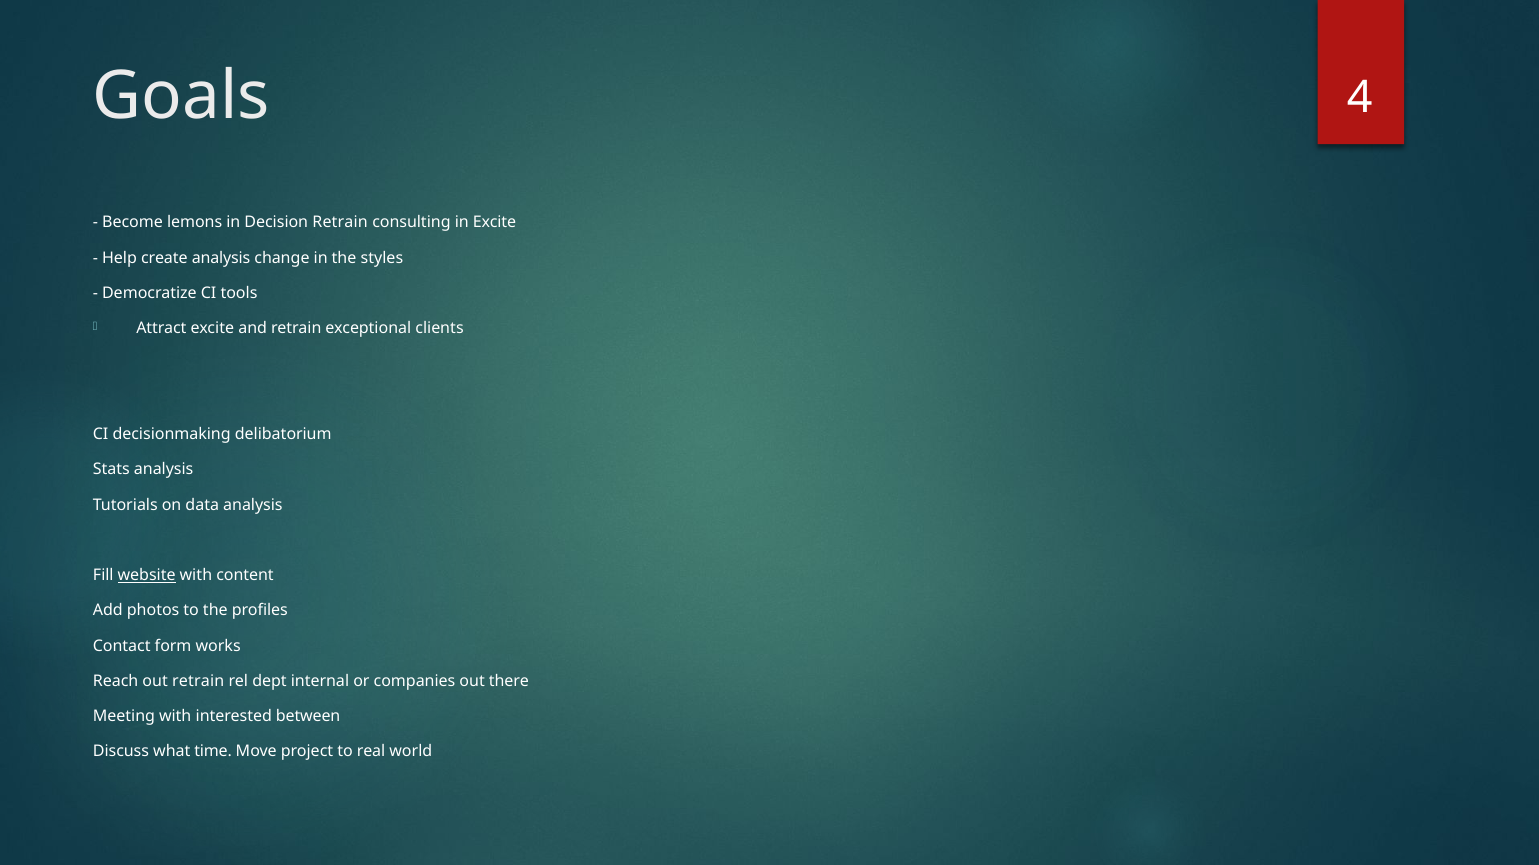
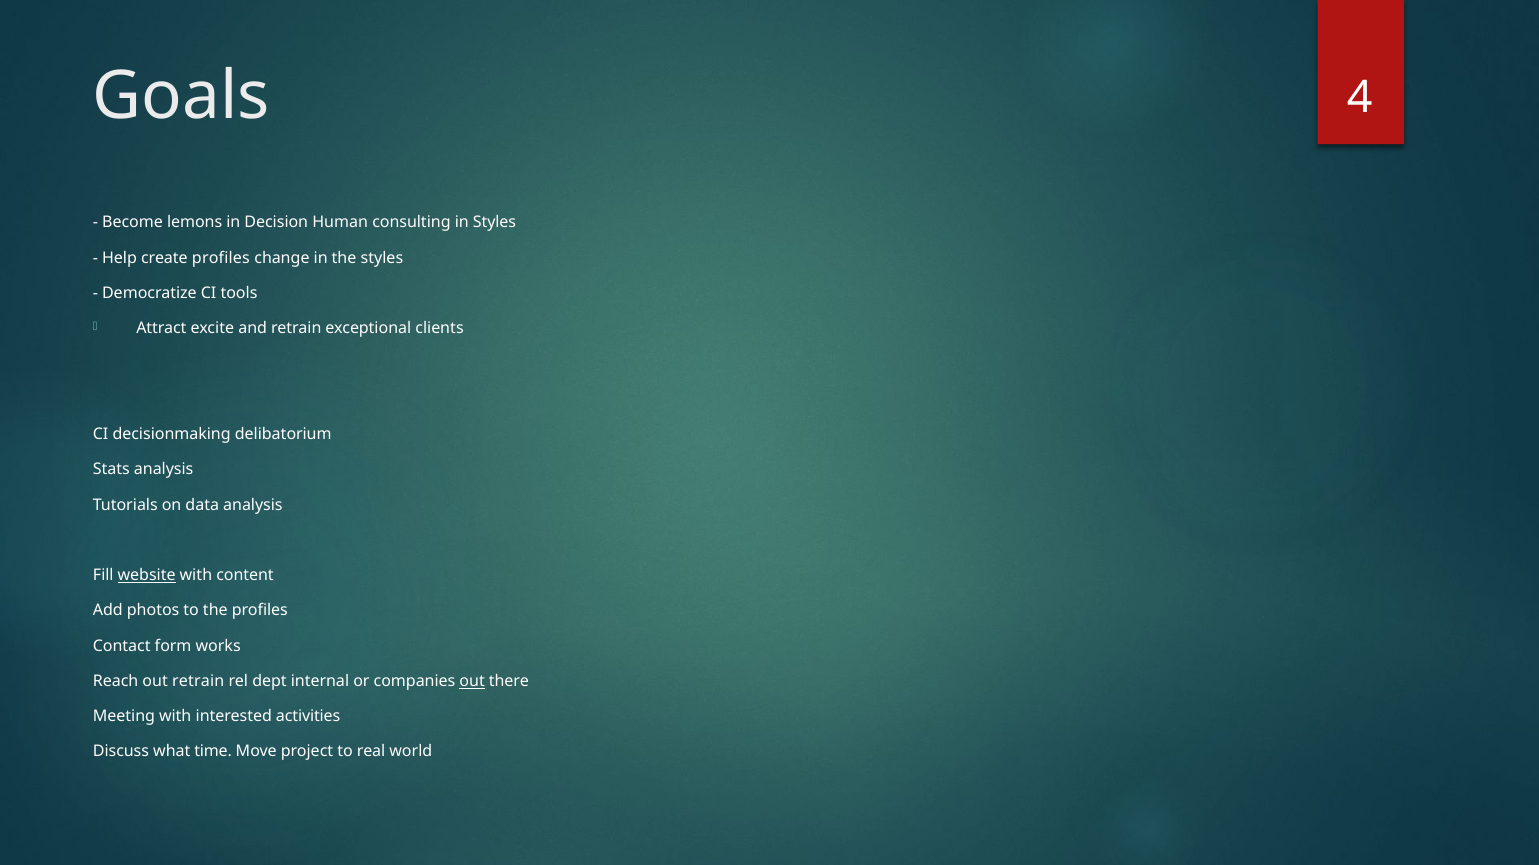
Decision Retrain: Retrain -> Human
in Excite: Excite -> Styles
create analysis: analysis -> profiles
out at (472, 682) underline: none -> present
between: between -> activities
